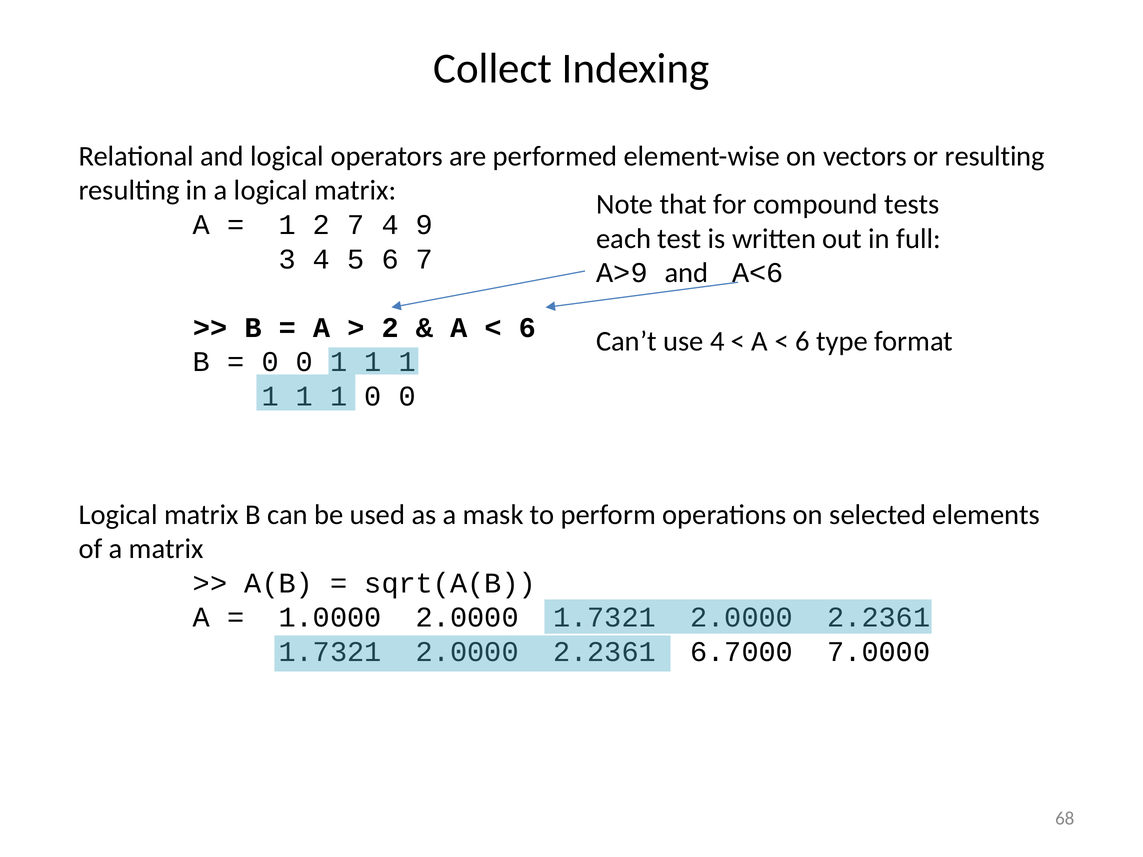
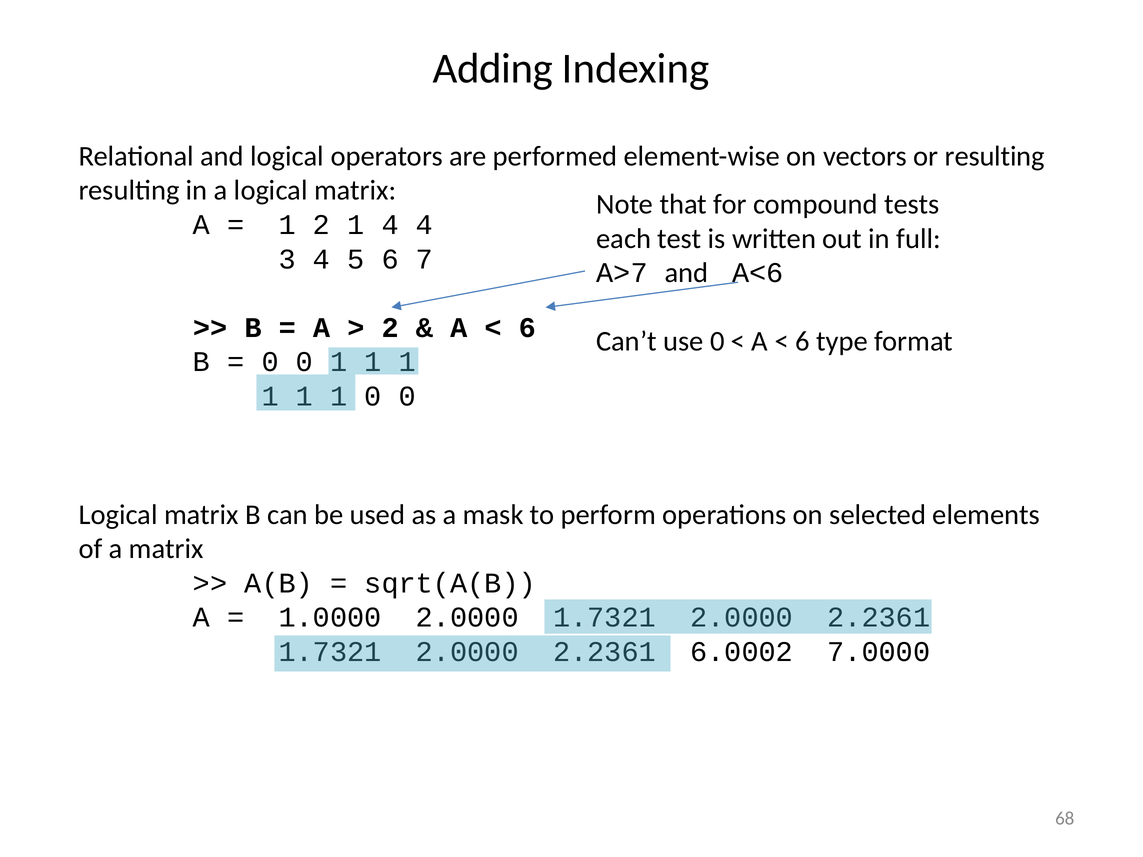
Collect: Collect -> Adding
2 7: 7 -> 1
4 9: 9 -> 4
A>9: A>9 -> A>7
use 4: 4 -> 0
6.7000: 6.7000 -> 6.0002
